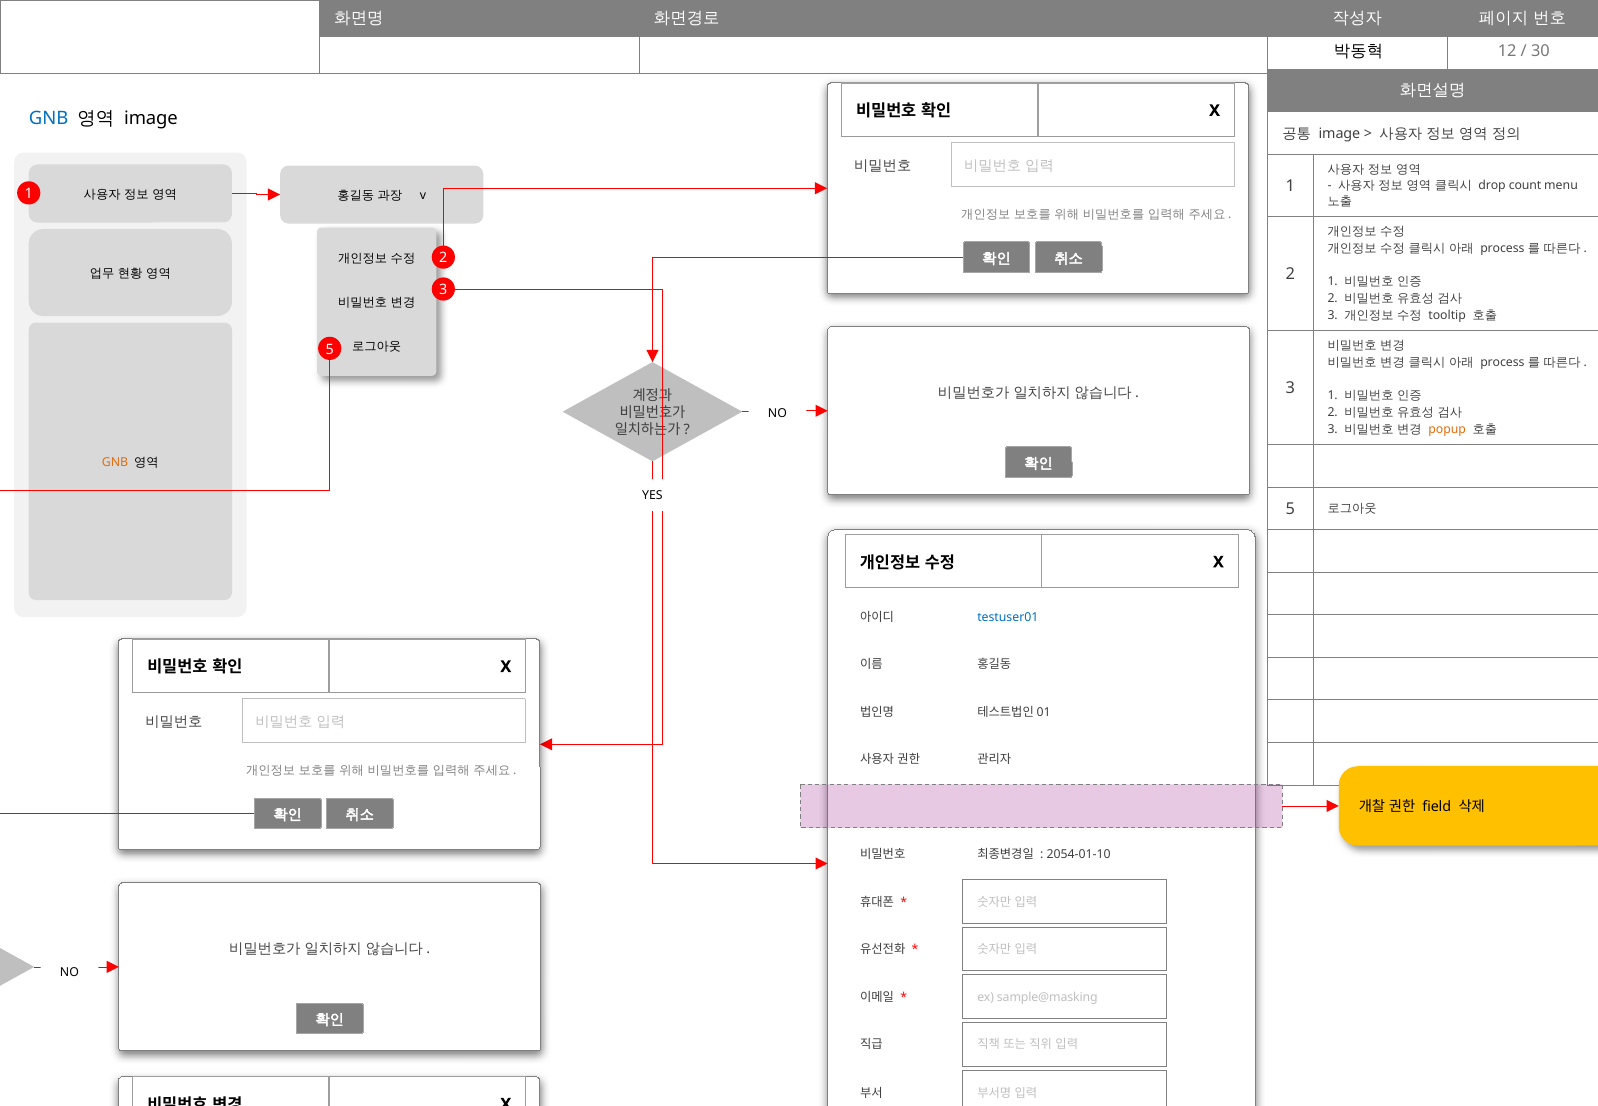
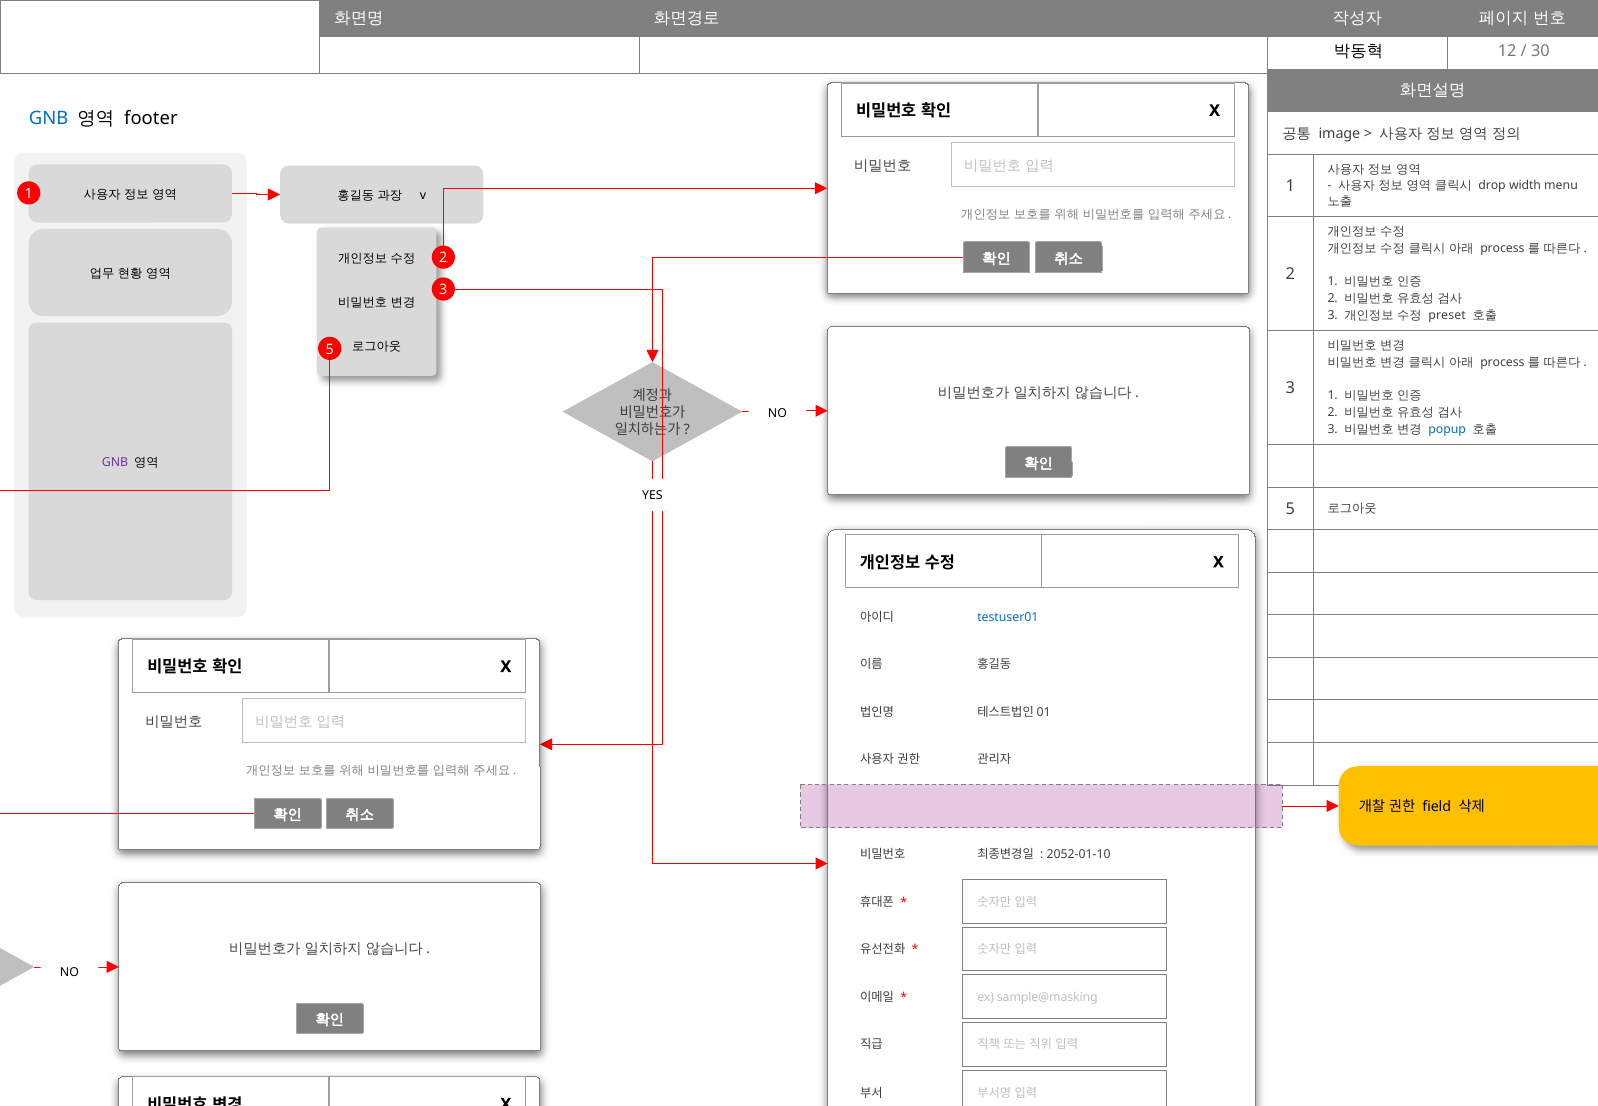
image at (151, 118): image -> footer
count: count -> width
tooltip: tooltip -> preset
popup colour: orange -> blue
GNB at (115, 462) colour: orange -> purple
2054-01-10: 2054-01-10 -> 2052-01-10
